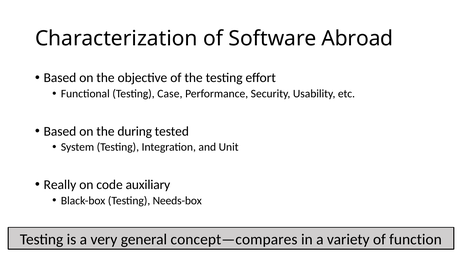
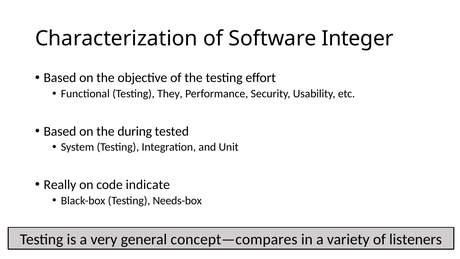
Abroad: Abroad -> Integer
Case: Case -> They
auxiliary: auxiliary -> indicate
function: function -> listeners
